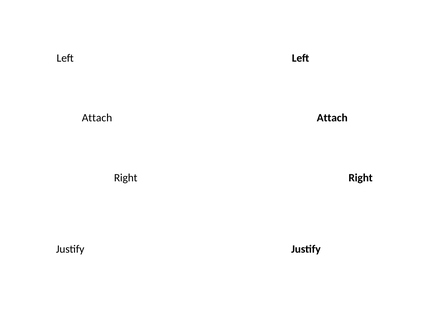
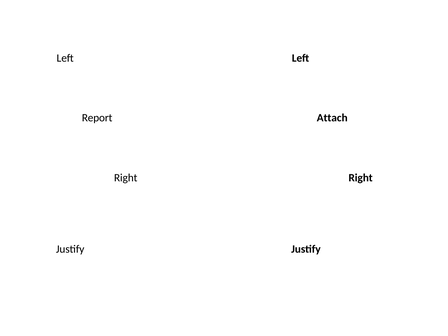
Attach at (97, 118): Attach -> Report
